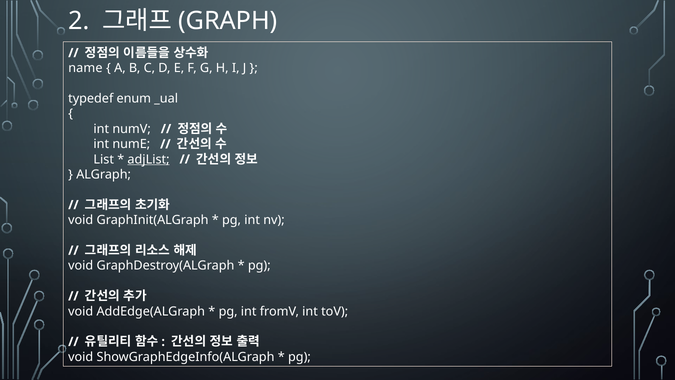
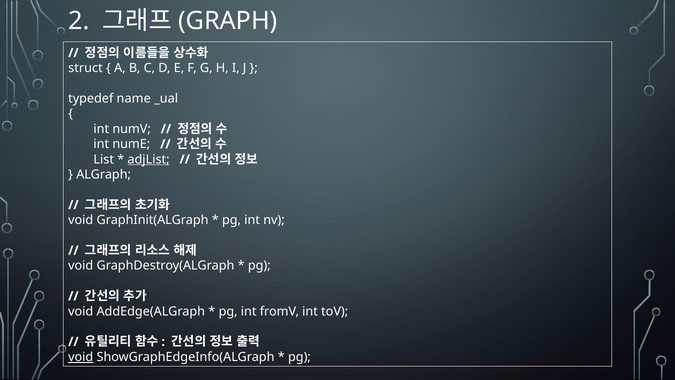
name: name -> struct
enum: enum -> name
void at (81, 357) underline: none -> present
